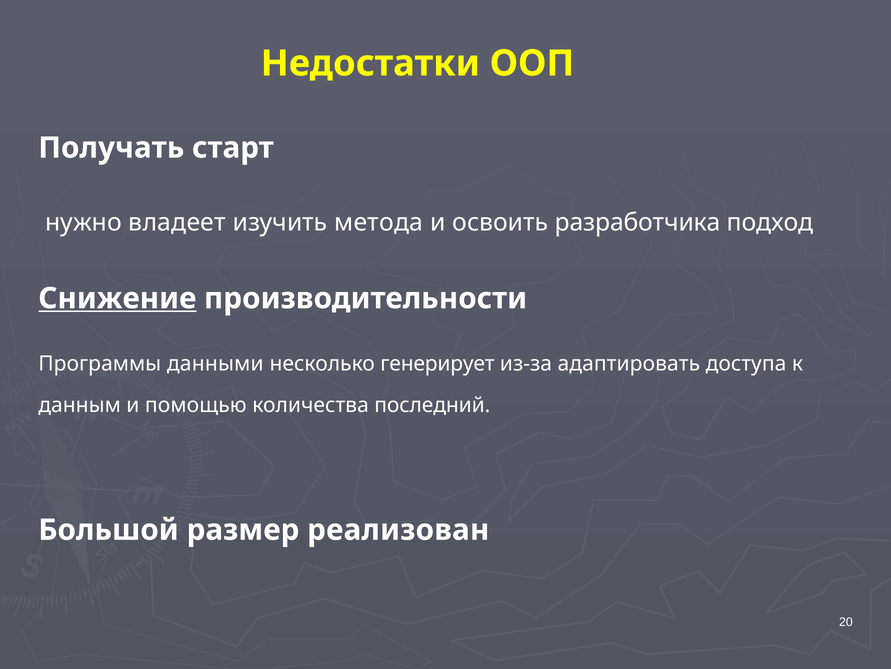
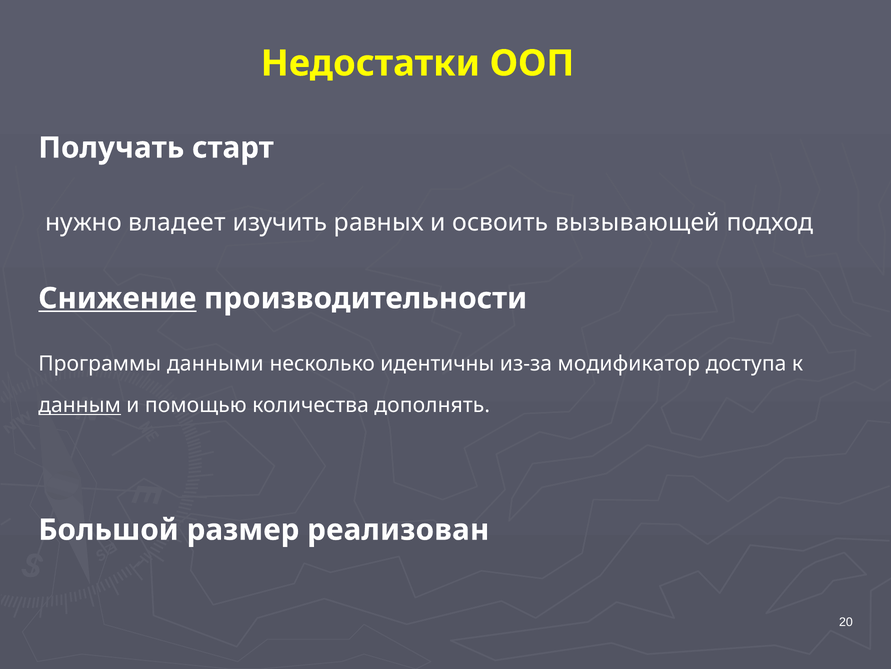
метода: метода -> равных
разработчика: разработчика -> вызывающей
генерирует: генерирует -> идентичны
адаптировать: адаптировать -> модификатор
данным underline: none -> present
последний: последний -> дополнять
